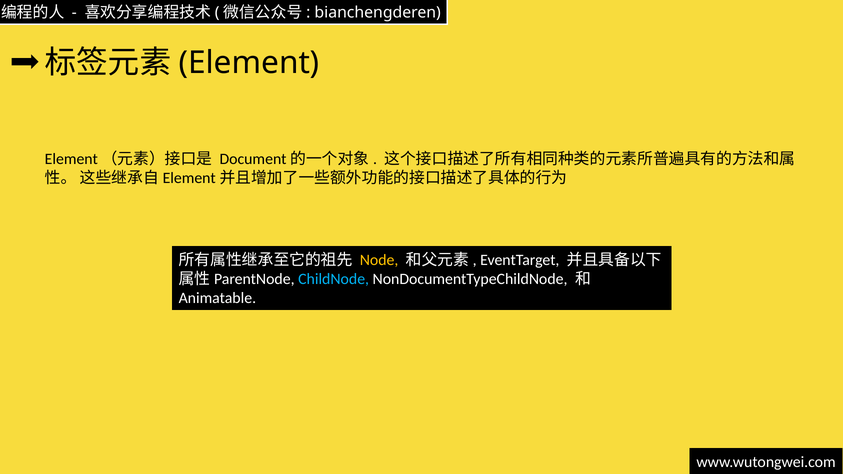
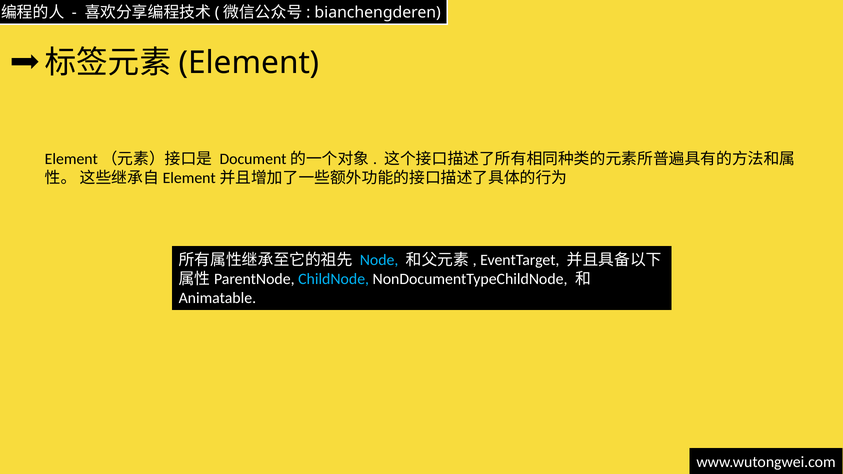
Node colour: yellow -> light blue
